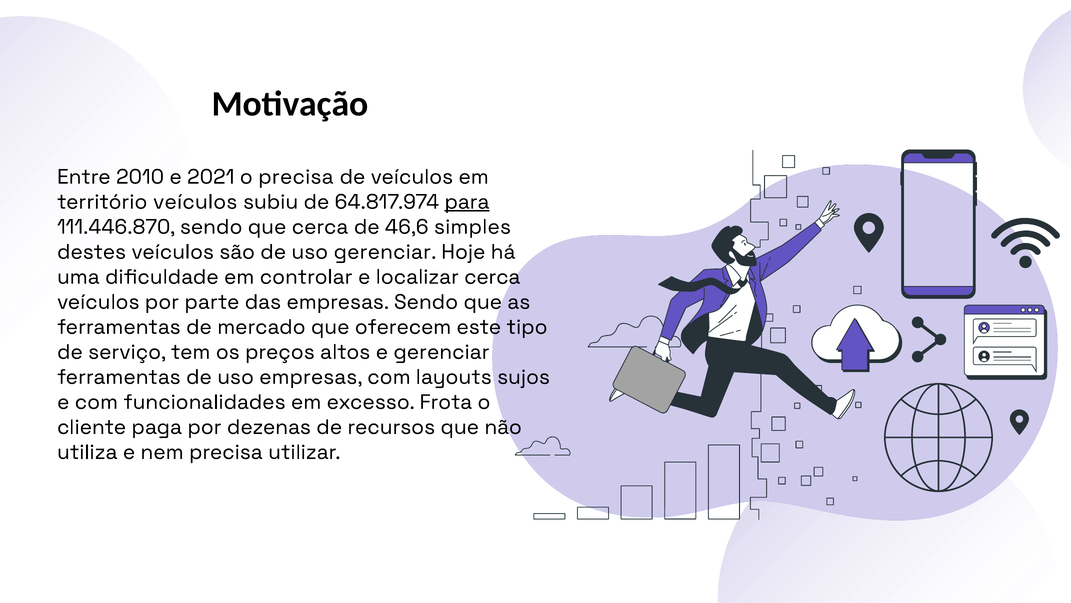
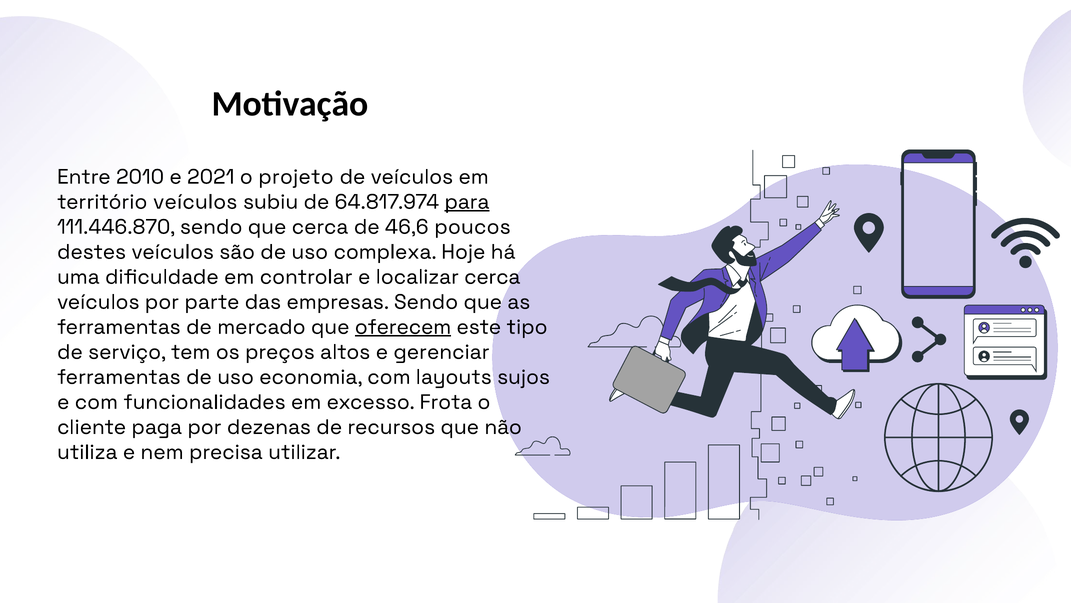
o precisa: precisa -> projeto
simples: simples -> poucos
uso gerenciar: gerenciar -> complexa
oferecem underline: none -> present
uso empresas: empresas -> economia
